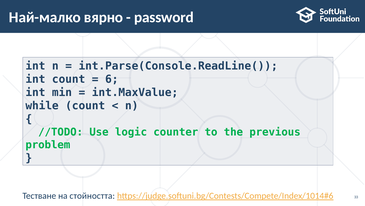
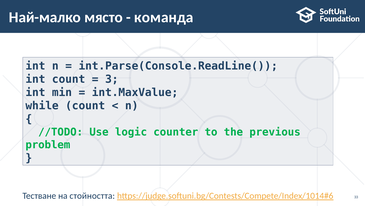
вярно: вярно -> място
password: password -> команда
6: 6 -> 3
